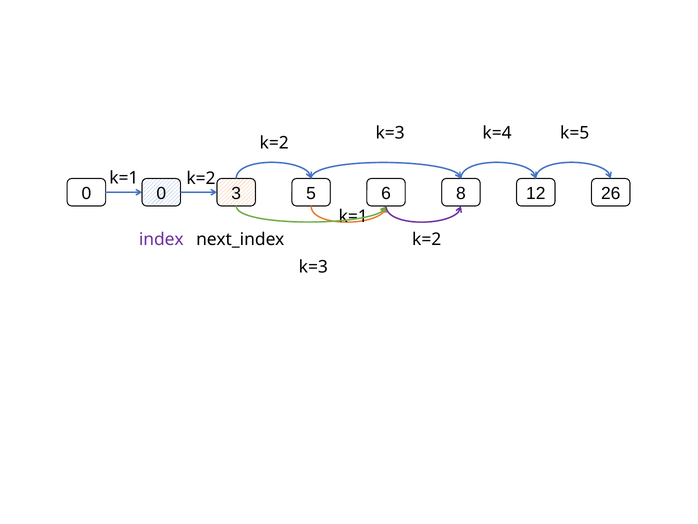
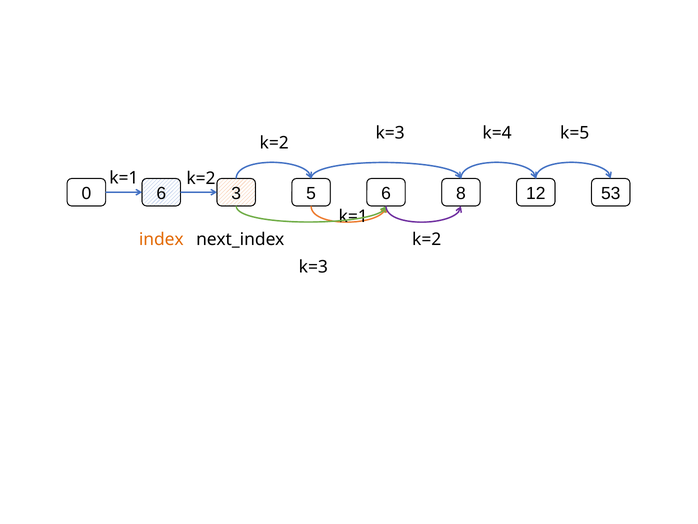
0 0: 0 -> 6
26: 26 -> 53
index colour: purple -> orange
